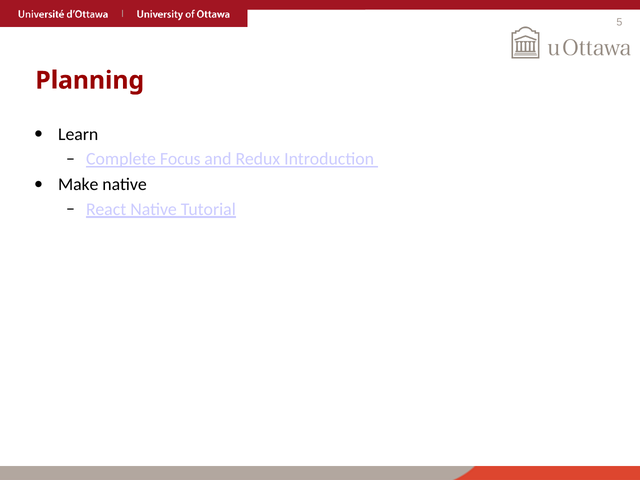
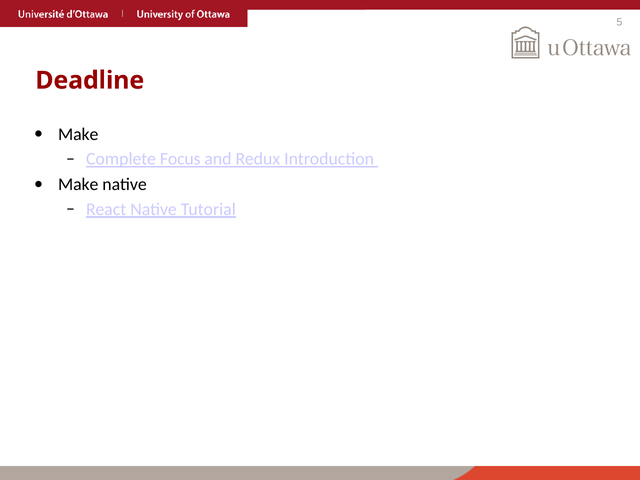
Planning: Planning -> Deadline
Learn at (78, 134): Learn -> Make
